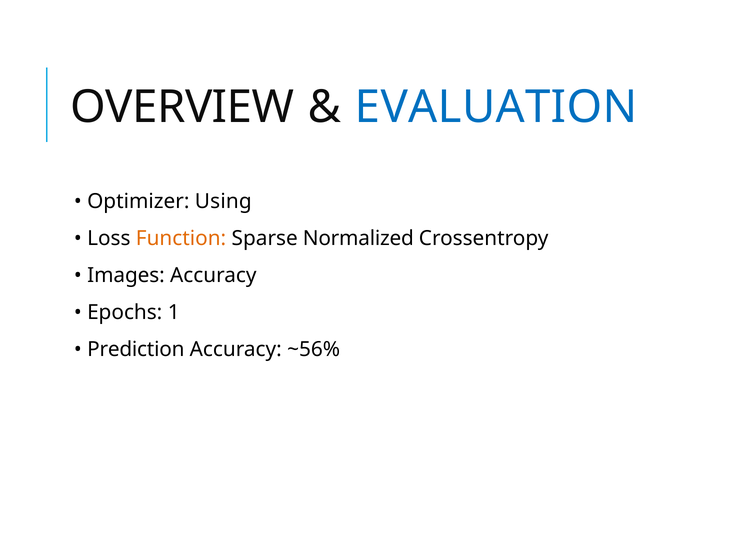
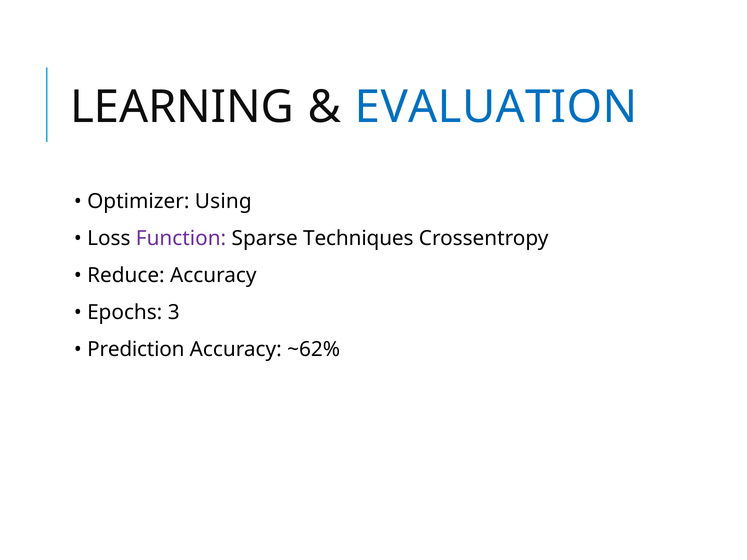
OVERVIEW: OVERVIEW -> LEARNING
Function colour: orange -> purple
Normalized: Normalized -> Techniques
Images: Images -> Reduce
1: 1 -> 3
~56%: ~56% -> ~62%
